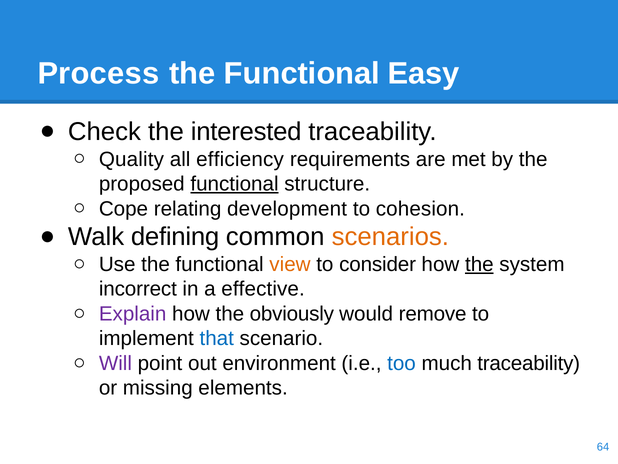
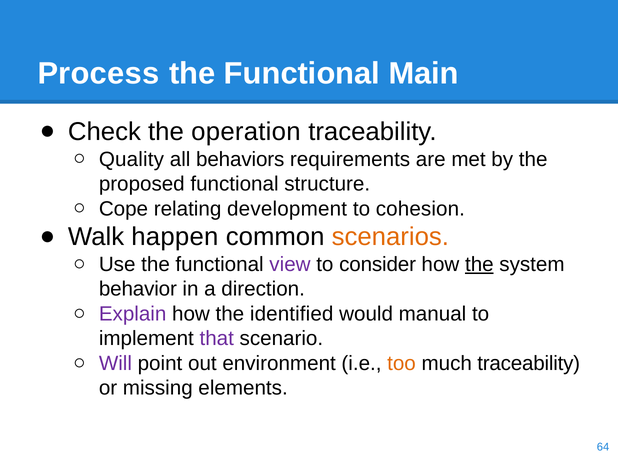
Easy: Easy -> Main
interested: interested -> operation
efficiency: efficiency -> behaviors
functional at (235, 184) underline: present -> none
defining: defining -> happen
view colour: orange -> purple
incorrect: incorrect -> behavior
effective: effective -> direction
obviously: obviously -> identified
remove: remove -> manual
that colour: blue -> purple
too colour: blue -> orange
